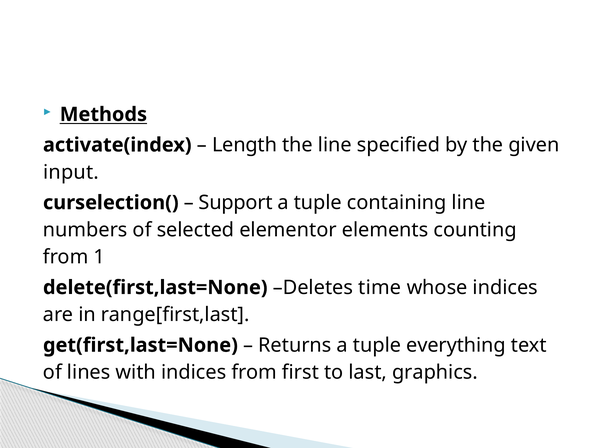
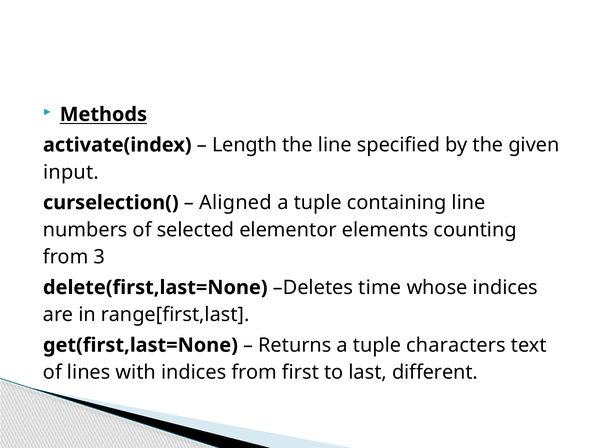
Support: Support -> Aligned
1: 1 -> 3
everything: everything -> characters
graphics: graphics -> different
